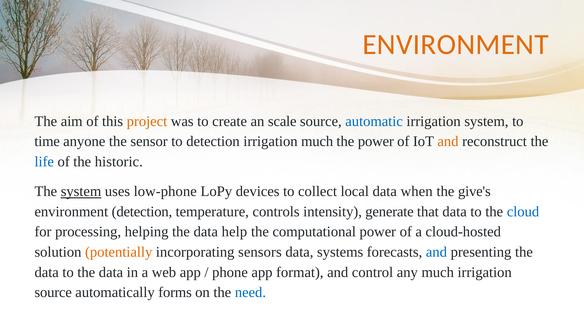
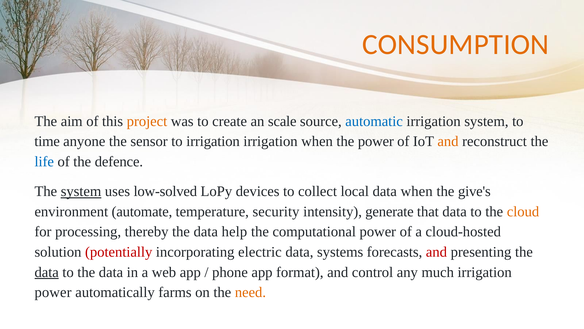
ENVIRONMENT at (456, 44): ENVIRONMENT -> CONSUMPTION
to detection: detection -> irrigation
irrigation much: much -> when
historic: historic -> defence
low-phone: low-phone -> low-solved
environment detection: detection -> automate
controls: controls -> security
cloud colour: blue -> orange
helping: helping -> thereby
potentially colour: orange -> red
sensors: sensors -> electric
and at (436, 252) colour: blue -> red
data at (47, 272) underline: none -> present
source at (53, 292): source -> power
forms: forms -> farms
need colour: blue -> orange
